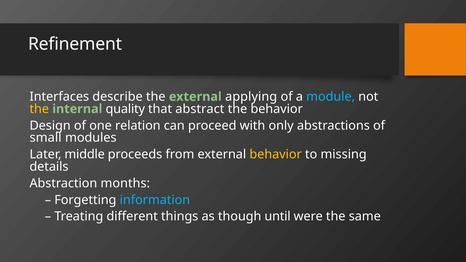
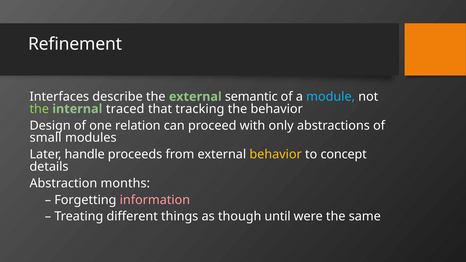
applying: applying -> semantic
the at (39, 109) colour: yellow -> light green
quality: quality -> traced
abstract: abstract -> tracking
middle: middle -> handle
missing: missing -> concept
information colour: light blue -> pink
